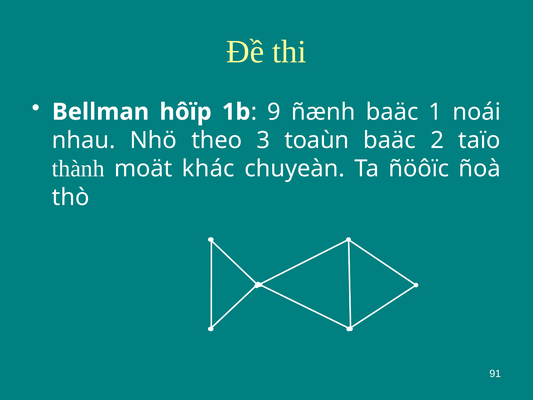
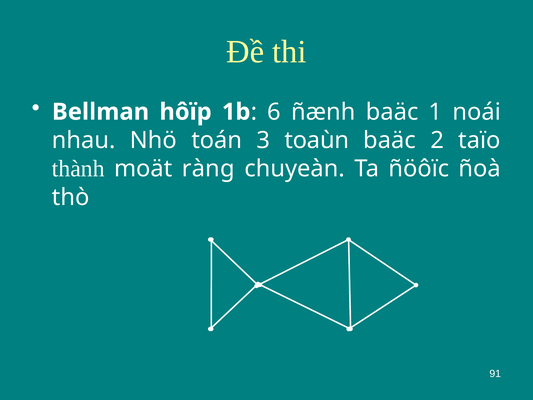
9: 9 -> 6
theo: theo -> toán
khác: khác -> ràng
